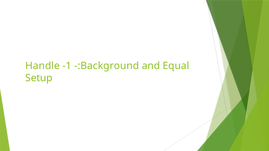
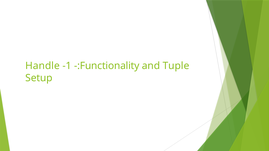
-:Background: -:Background -> -:Functionality
Equal: Equal -> Tuple
